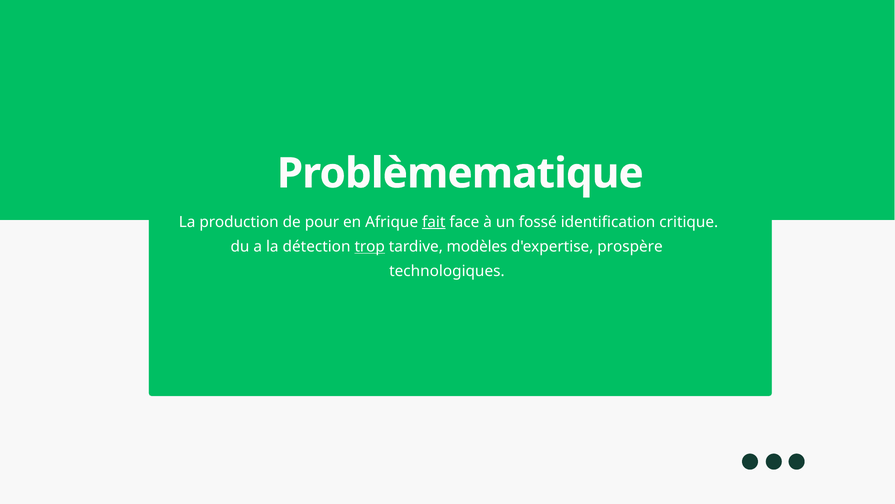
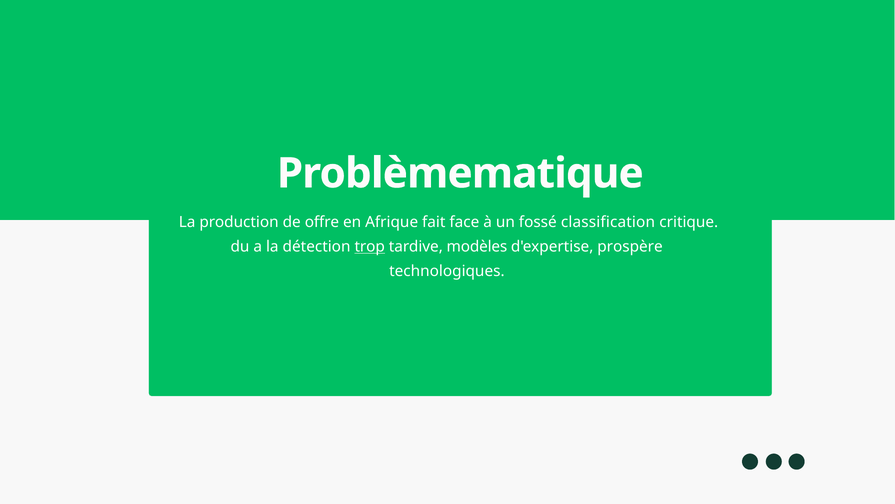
pour: pour -> offre
fait underline: present -> none
identification: identification -> classification
